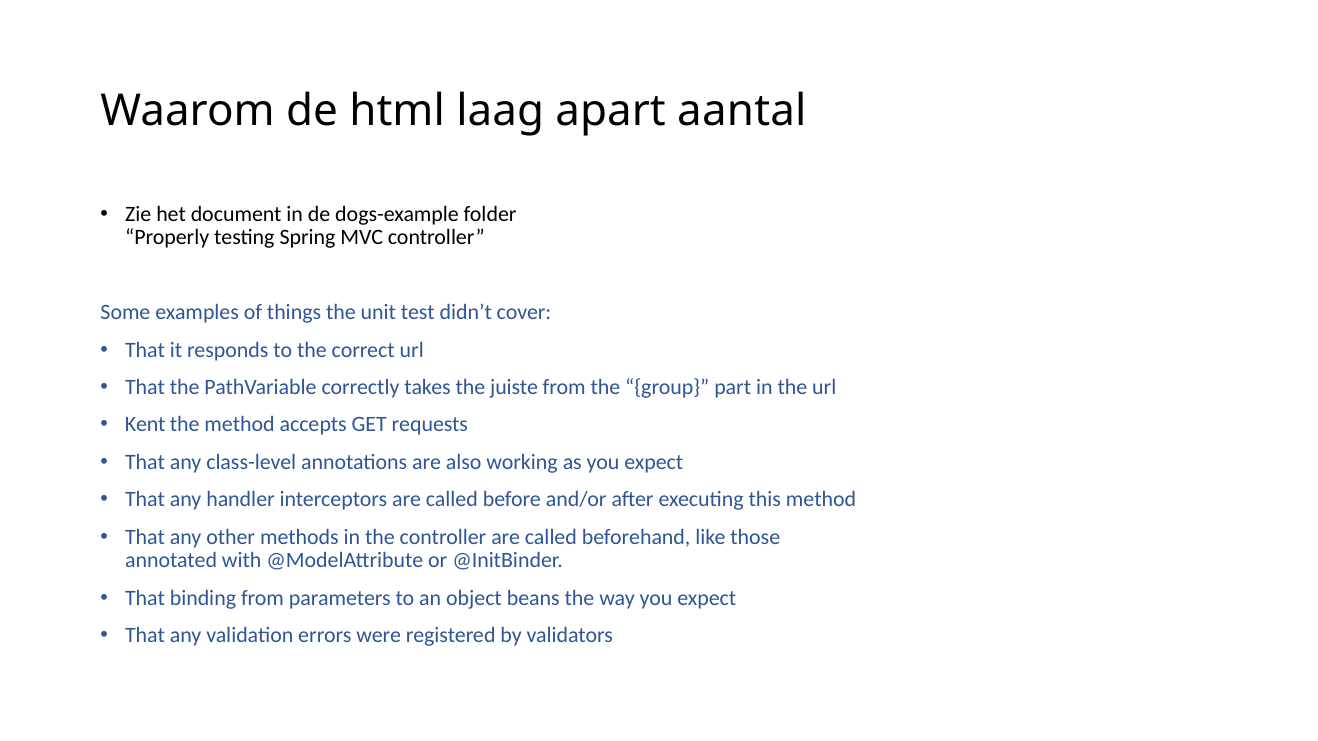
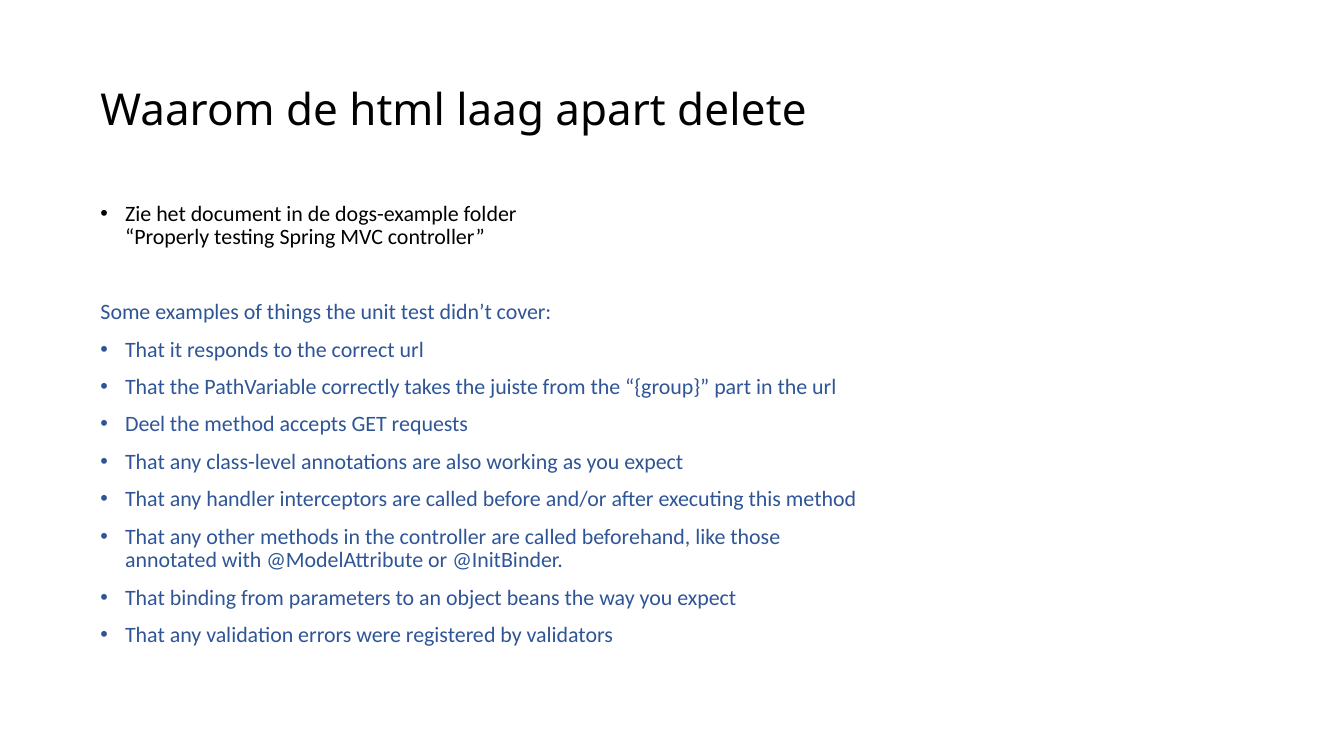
aantal: aantal -> delete
Kent: Kent -> Deel
